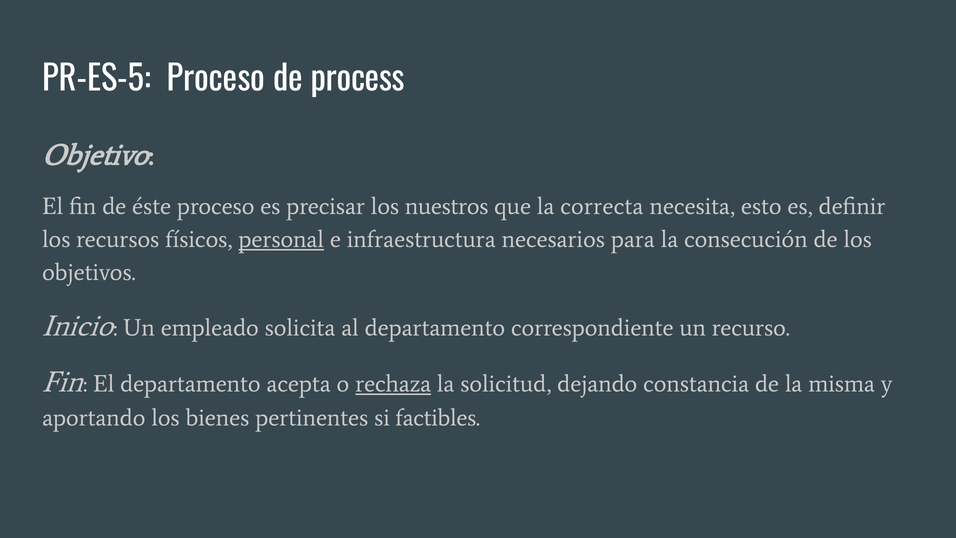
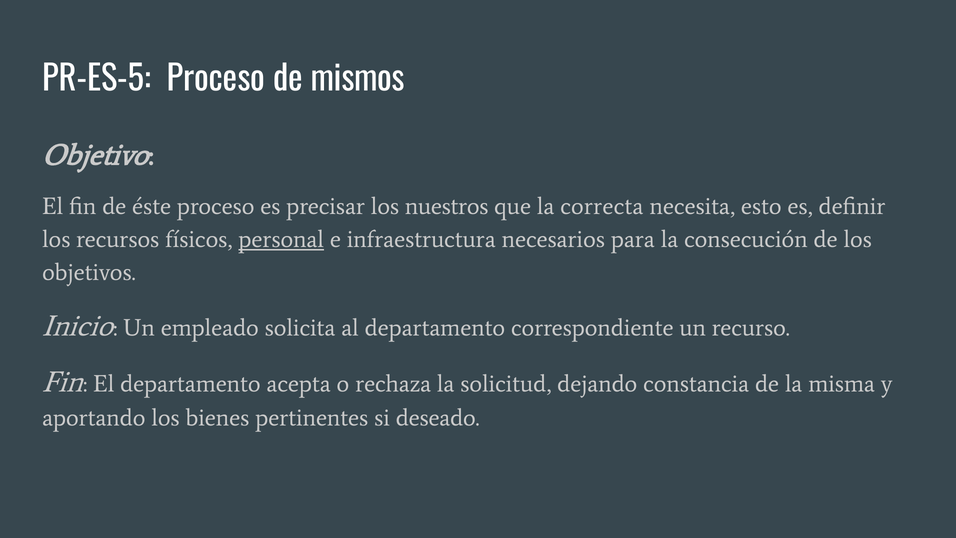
process: process -> mismos
rechaza underline: present -> none
factibles: factibles -> deseado
